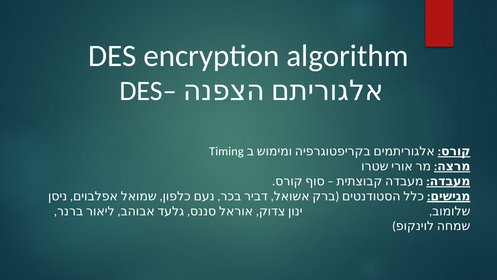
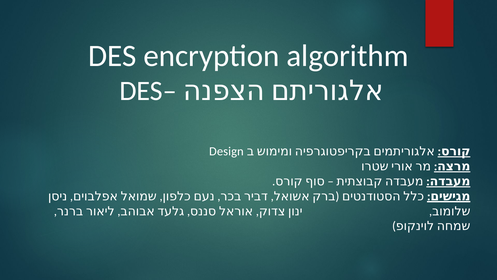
Timing: Timing -> Design
